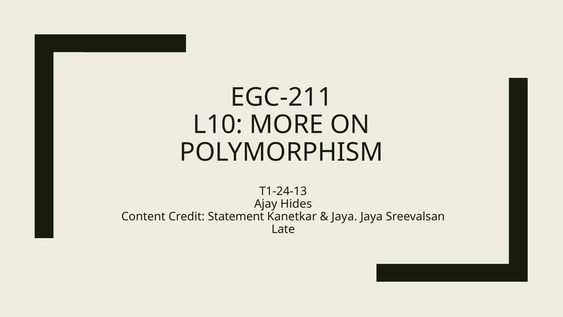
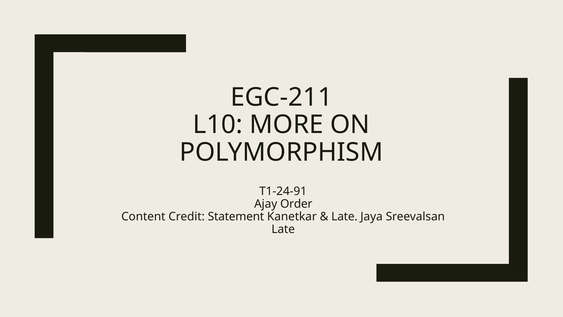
T1-24-13: T1-24-13 -> T1-24-91
Hides: Hides -> Order
Jaya at (344, 216): Jaya -> Late
